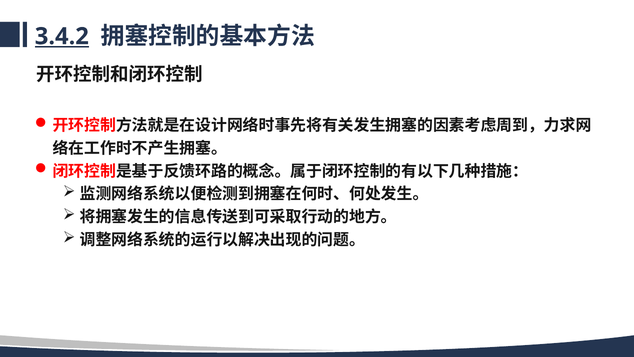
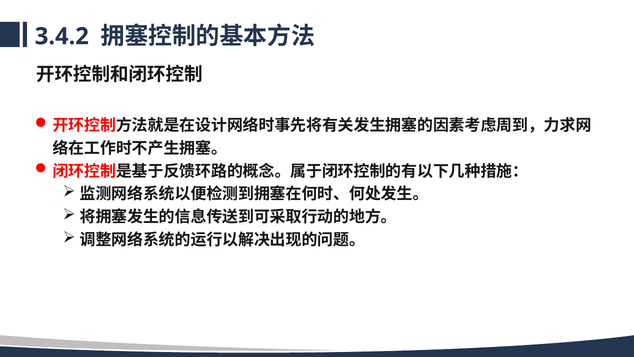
3.4.2 underline: present -> none
